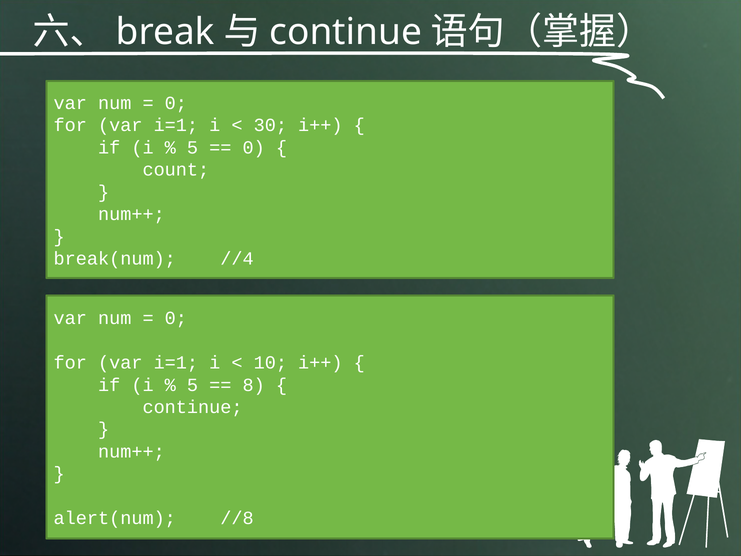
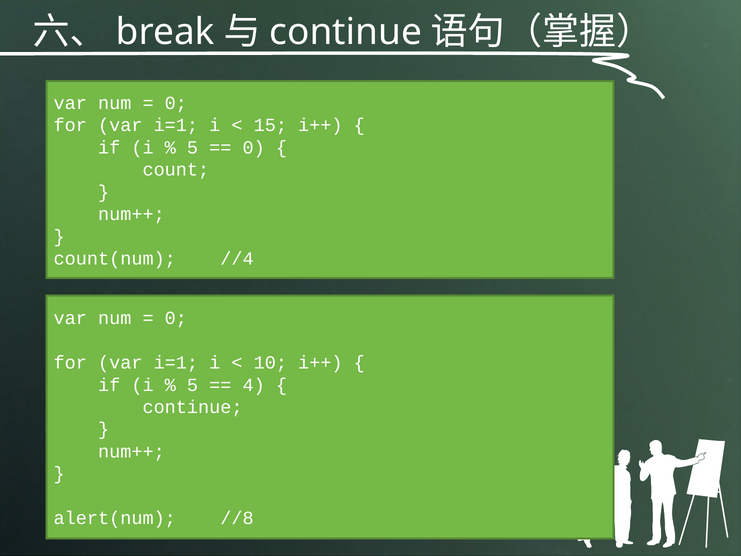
30: 30 -> 15
break(num: break(num -> count(num
8: 8 -> 4
